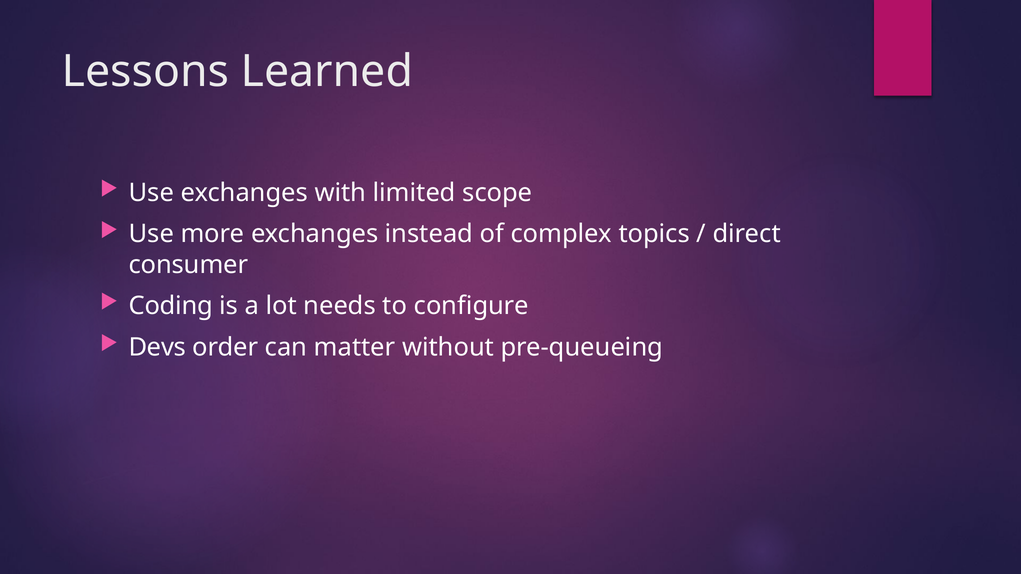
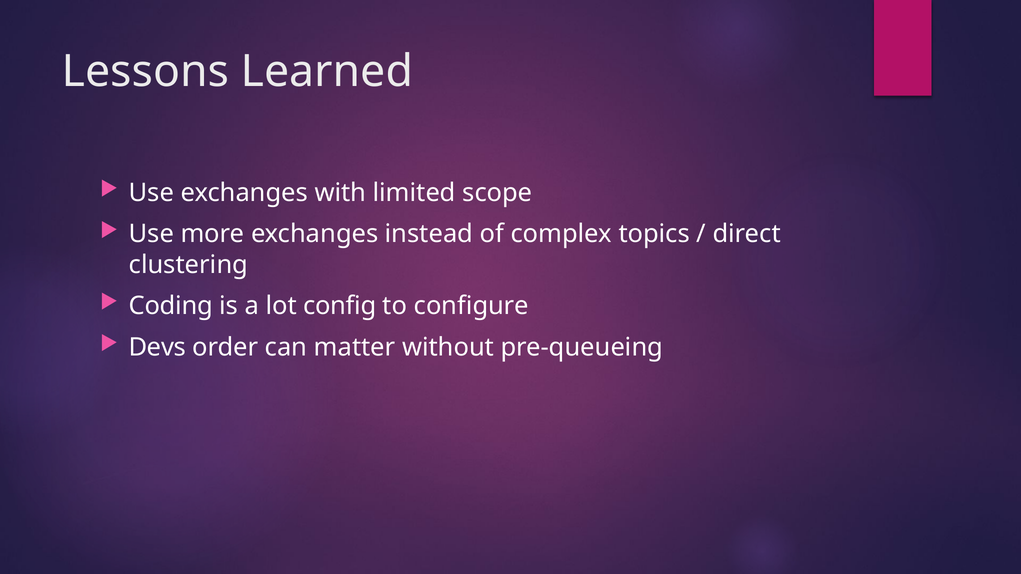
consumer: consumer -> clustering
needs: needs -> config
